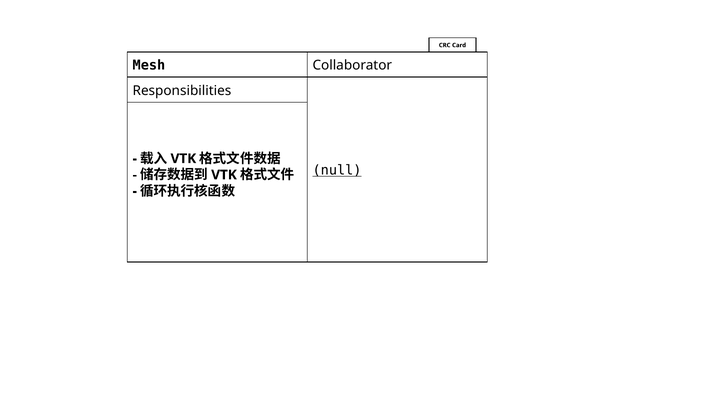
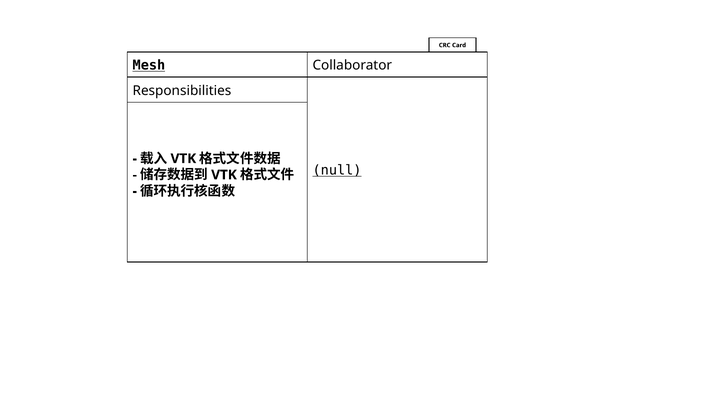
Mesh underline: none -> present
